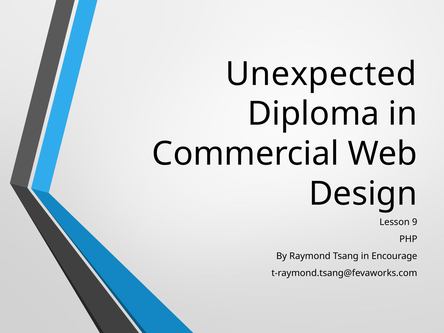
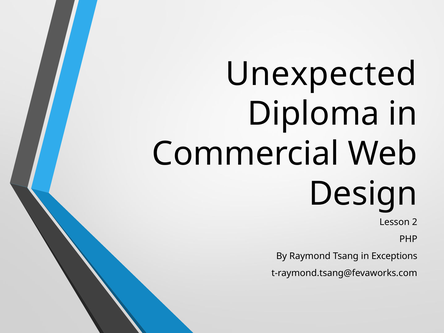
9: 9 -> 2
Encourage: Encourage -> Exceptions
